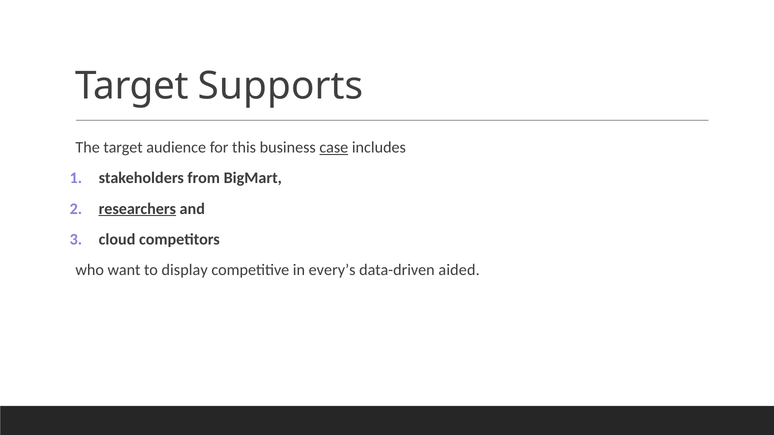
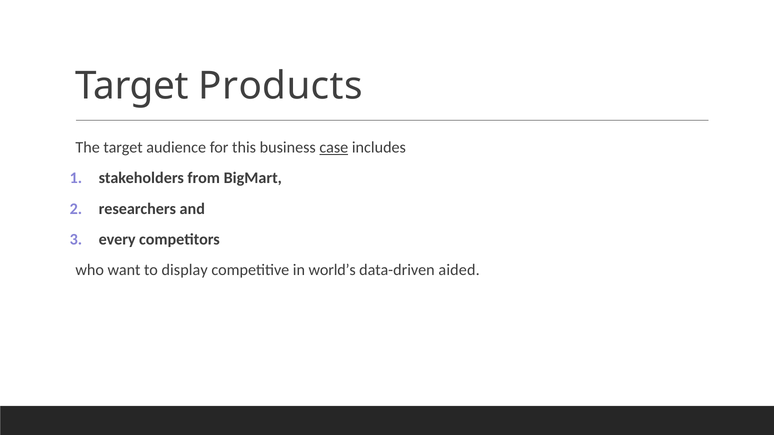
Supports: Supports -> Products
researchers underline: present -> none
cloud: cloud -> every
every’s: every’s -> world’s
